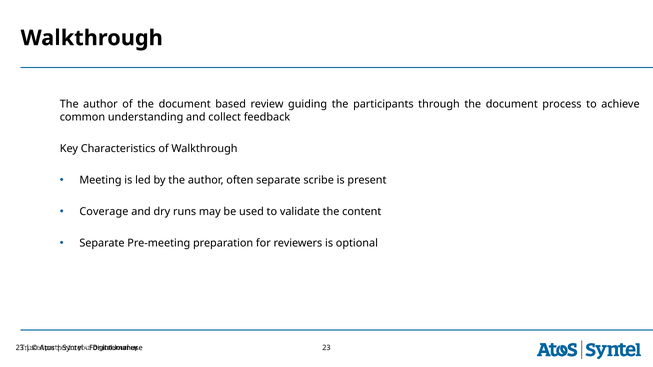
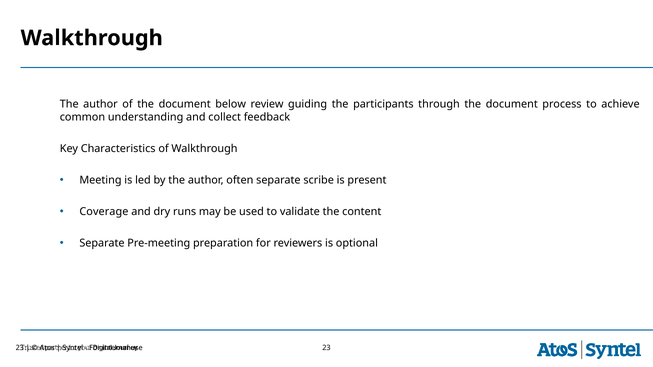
based: based -> below
